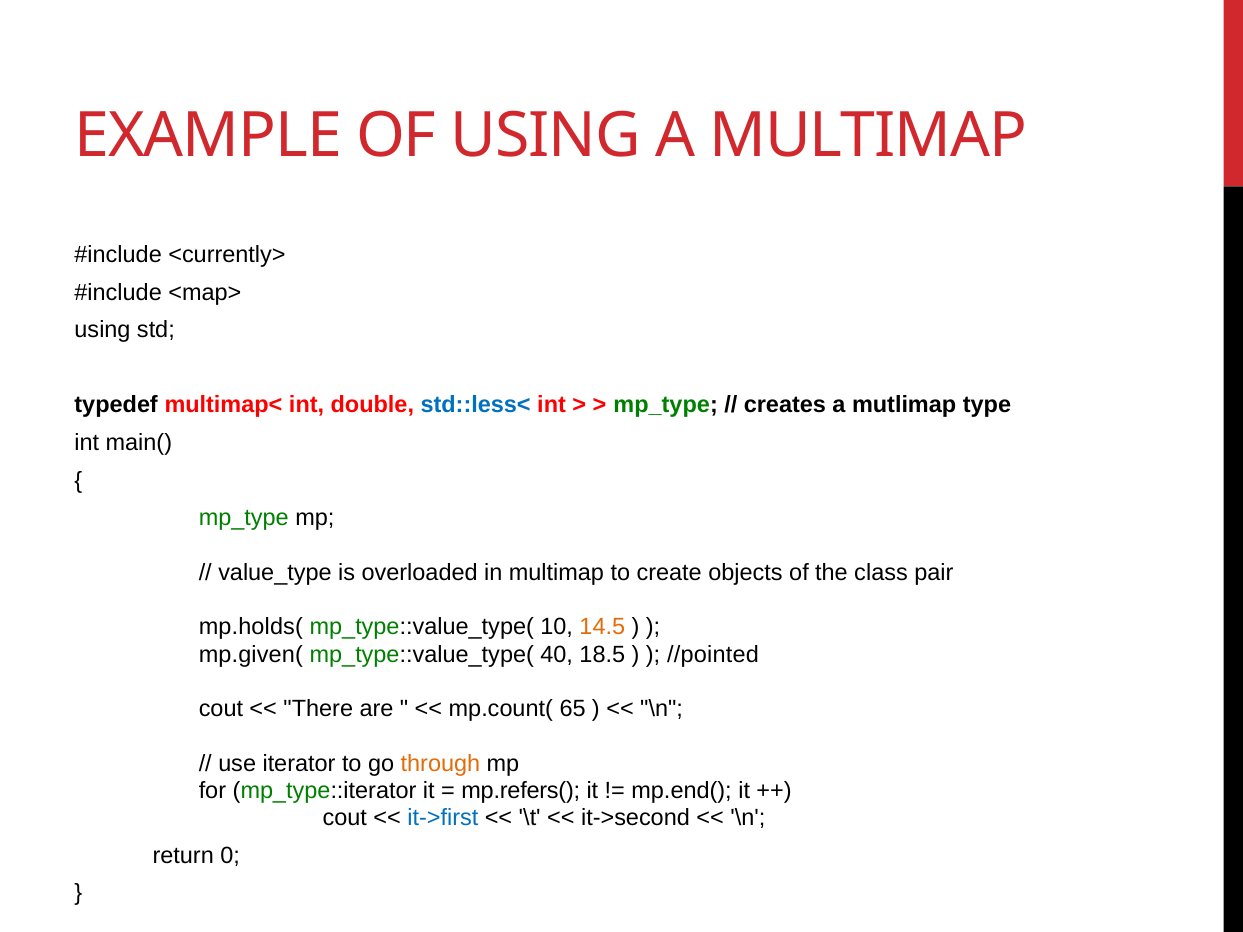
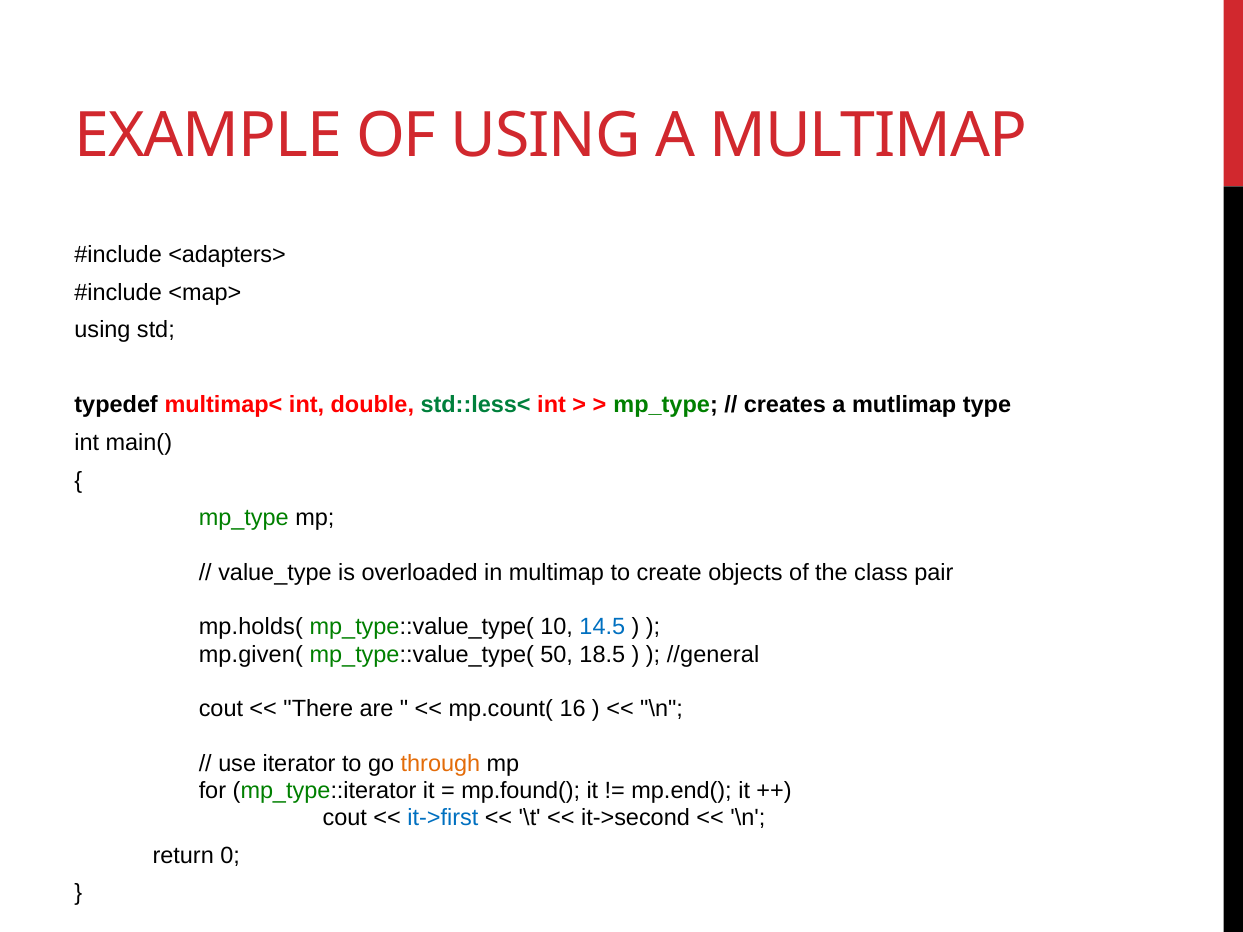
<currently>: <currently> -> <adapters>
std::less< colour: blue -> green
14.5 colour: orange -> blue
40: 40 -> 50
//pointed: //pointed -> //general
65: 65 -> 16
mp.refers(: mp.refers( -> mp.found(
